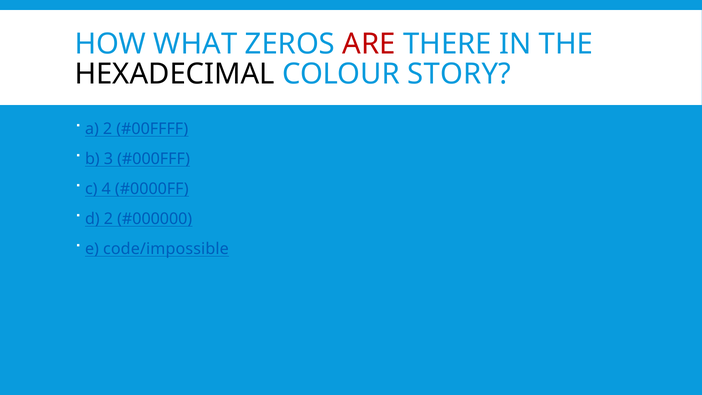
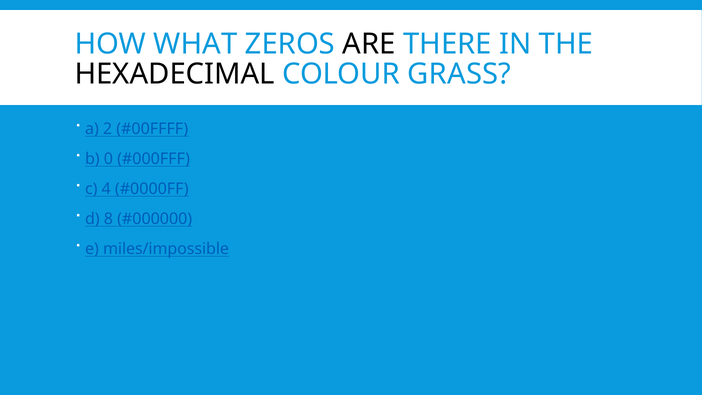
ARE colour: red -> black
STORY: STORY -> GRASS
3: 3 -> 0
d 2: 2 -> 8
code/impossible: code/impossible -> miles/impossible
